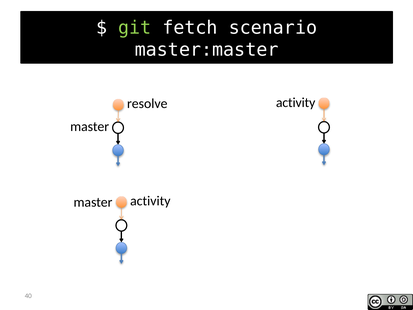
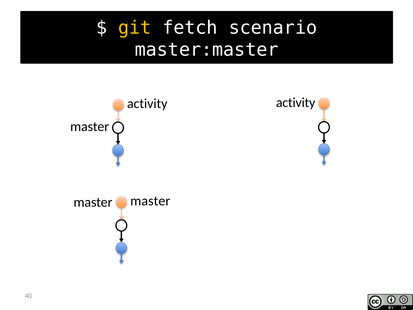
git colour: light green -> yellow
resolve at (147, 104): resolve -> activity
activity at (150, 201): activity -> master
